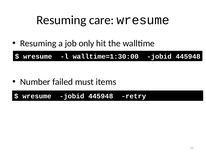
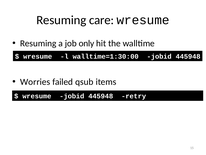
Number: Number -> Worries
must: must -> qsub
